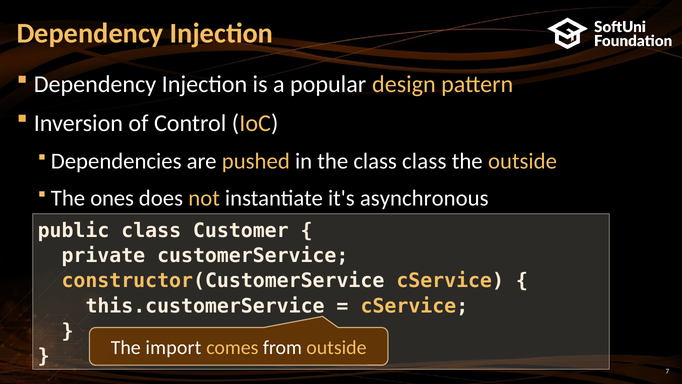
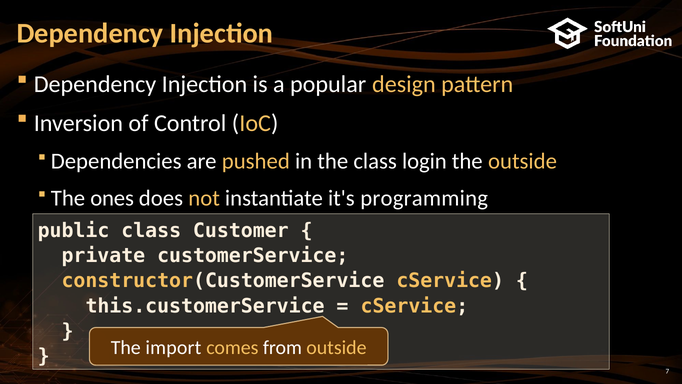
class class: class -> login
asynchronous: asynchronous -> programming
